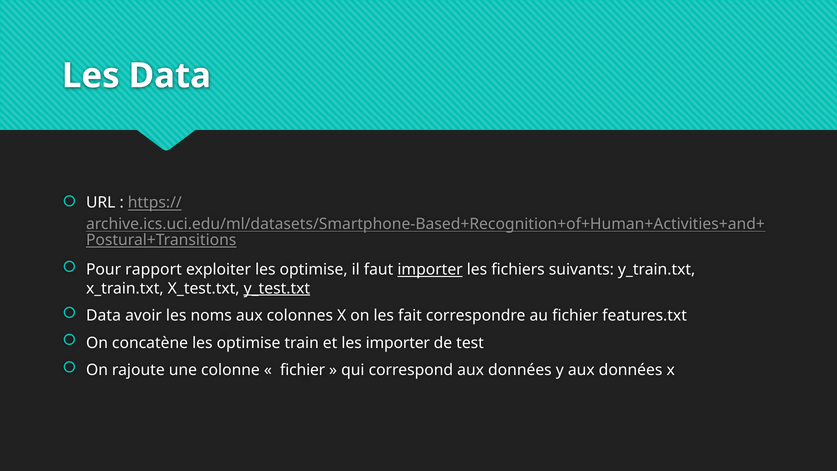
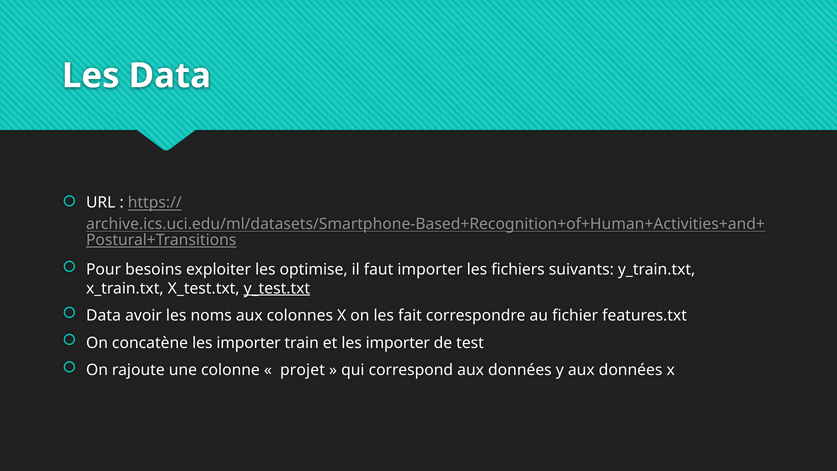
rapport: rapport -> besoins
importer at (430, 269) underline: present -> none
concatène les optimise: optimise -> importer
fichier at (303, 370): fichier -> projet
